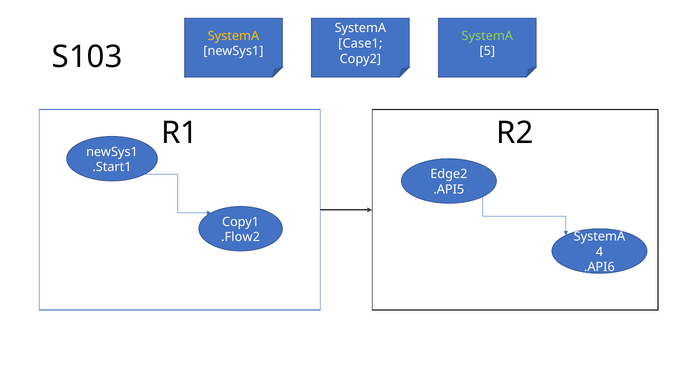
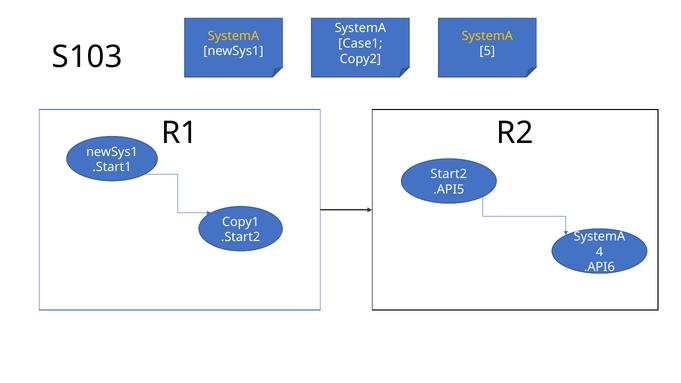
SystemA at (487, 36) colour: light green -> yellow
Edge2: Edge2 -> Start2
.Flow2: .Flow2 -> .Start2
